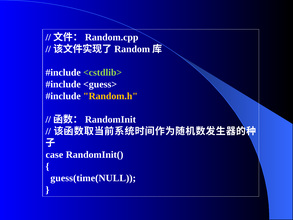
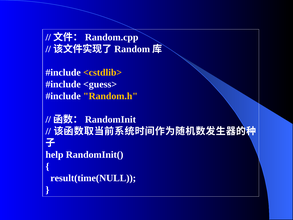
<cstdlib> colour: light green -> yellow
case: case -> help
guess(time(NULL: guess(time(NULL -> result(time(NULL
